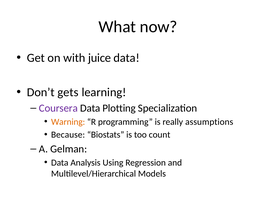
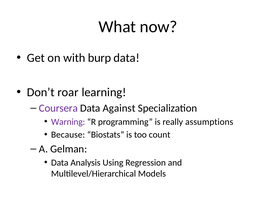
juice: juice -> burp
gets: gets -> roar
Plotting: Plotting -> Against
Warning colour: orange -> purple
